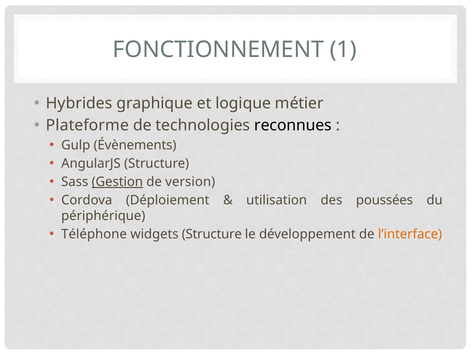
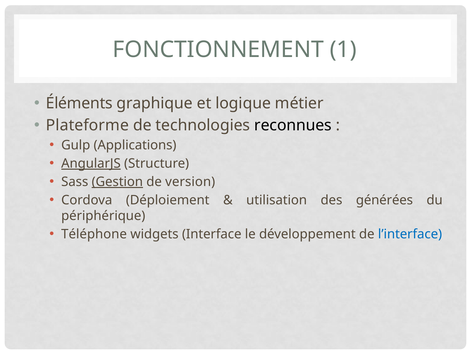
Hybrides: Hybrides -> Éléments
Évènements: Évènements -> Applications
AngularJS underline: none -> present
poussées: poussées -> générées
widgets Structure: Structure -> Interface
l’interface colour: orange -> blue
